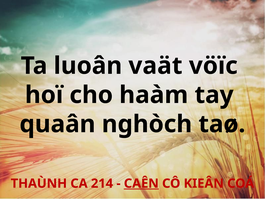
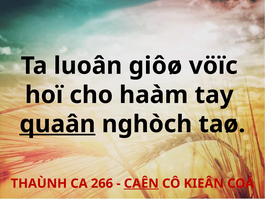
vaät: vaät -> giôø
quaân underline: none -> present
214: 214 -> 266
